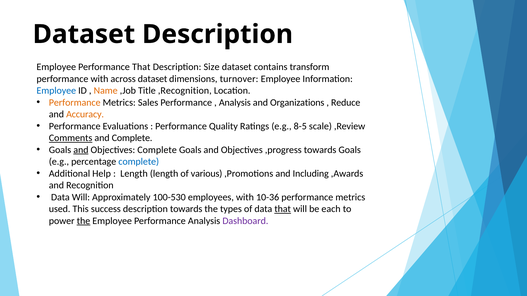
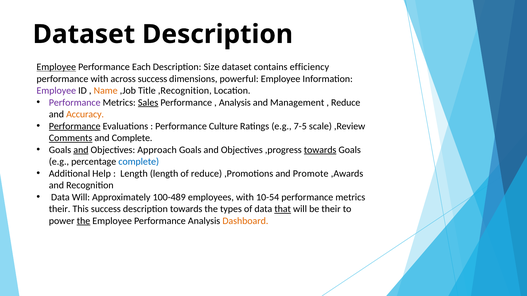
Employee at (56, 67) underline: none -> present
Performance That: That -> Each
transform: transform -> efficiency
across dataset: dataset -> success
turnover: turnover -> powerful
Employee at (56, 91) colour: blue -> purple
Performance at (75, 103) colour: orange -> purple
Sales underline: none -> present
Organizations: Organizations -> Management
Performance at (75, 126) underline: none -> present
Quality: Quality -> Culture
8-5: 8-5 -> 7-5
Objectives Complete: Complete -> Approach
towards at (320, 150) underline: none -> present
of various: various -> reduce
Including: Including -> Promote
100-530: 100-530 -> 100-489
10-36: 10-36 -> 10-54
used at (60, 209): used -> their
be each: each -> their
Dashboard colour: purple -> orange
